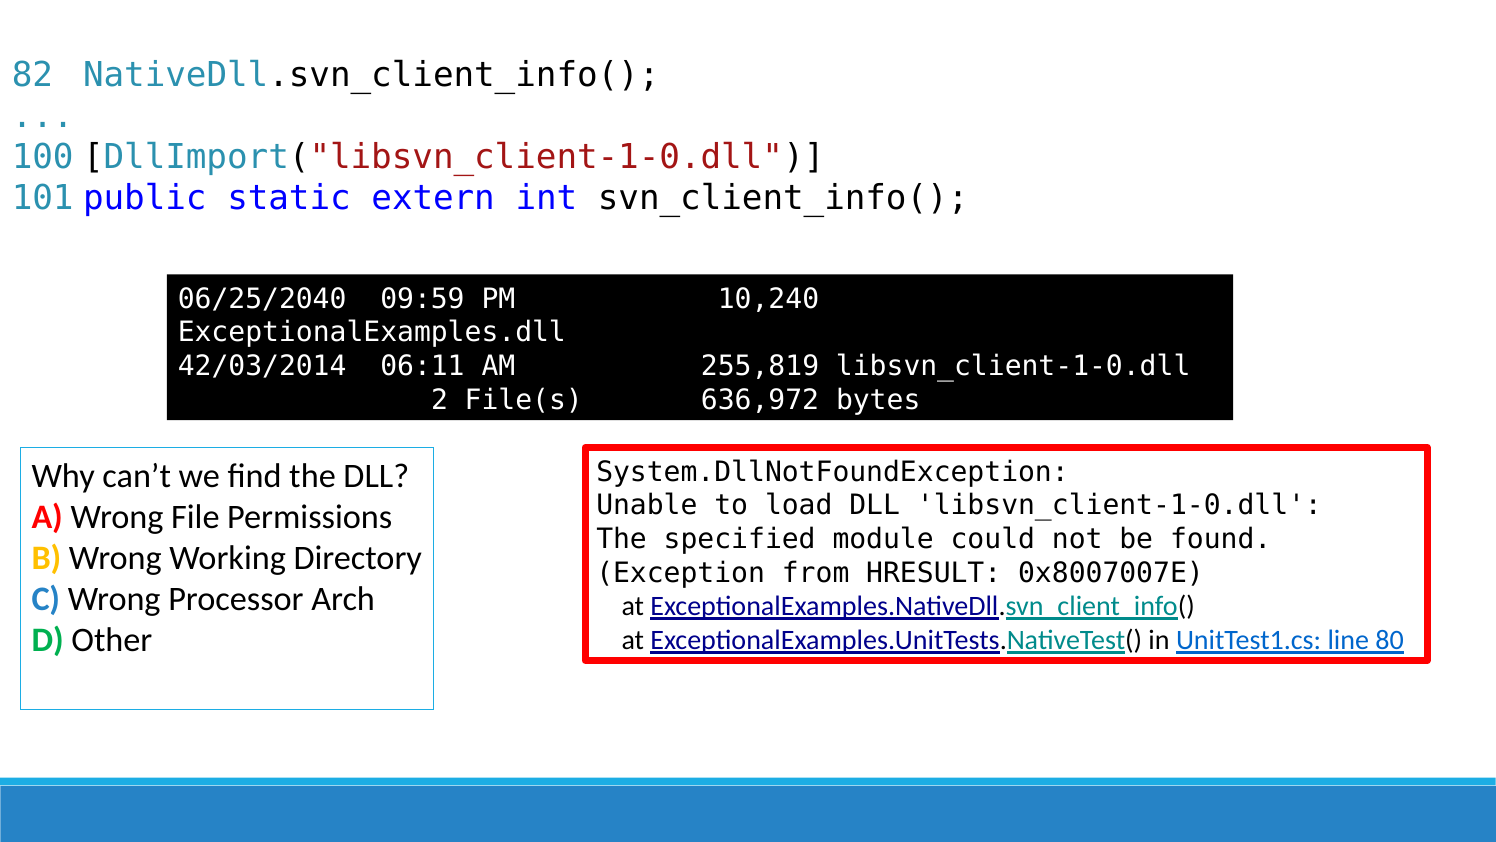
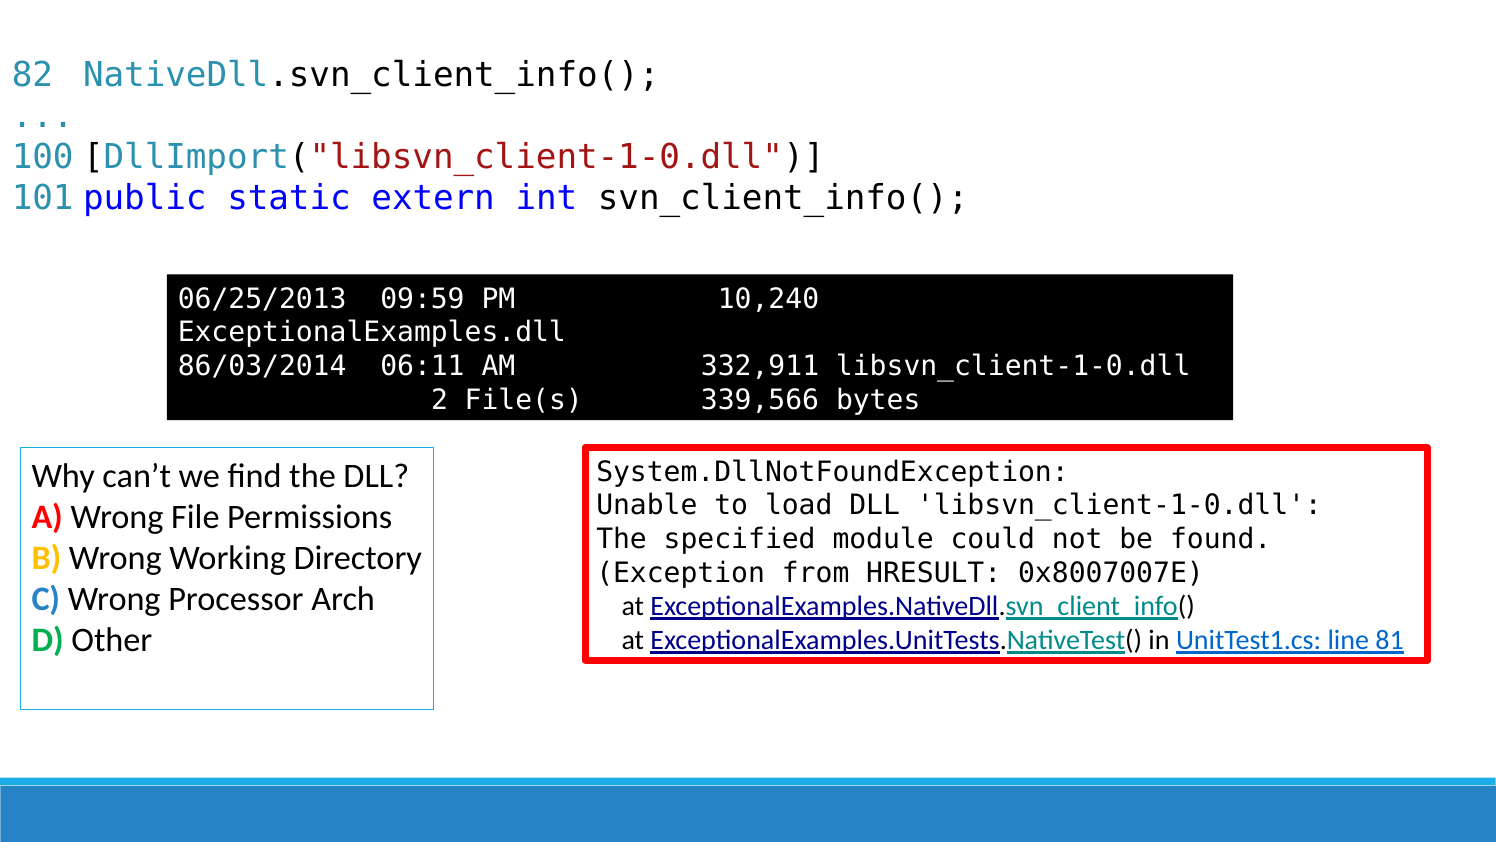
06/25/2040: 06/25/2040 -> 06/25/2013
42/03/2014: 42/03/2014 -> 86/03/2014
255,819: 255,819 -> 332,911
636,972: 636,972 -> 339,566
80: 80 -> 81
